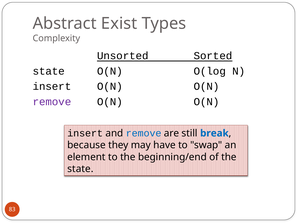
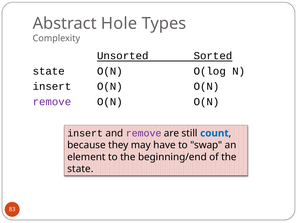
Exist: Exist -> Hole
remove at (144, 133) colour: blue -> purple
break: break -> count
